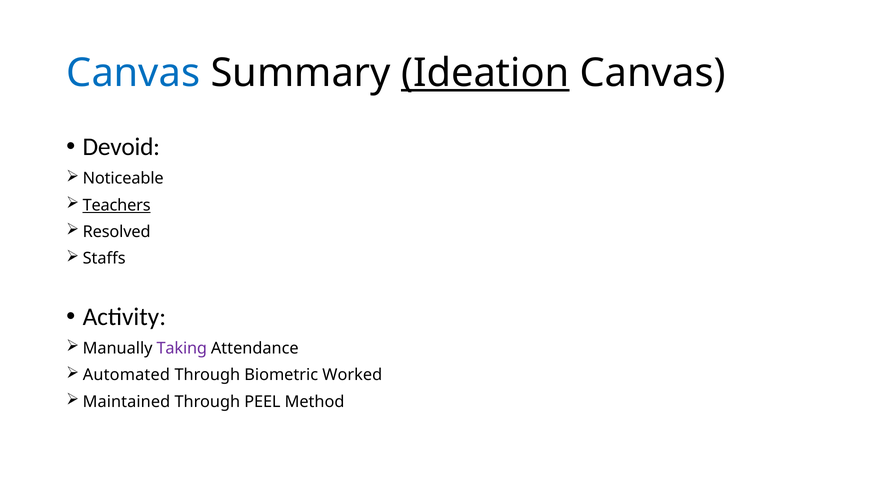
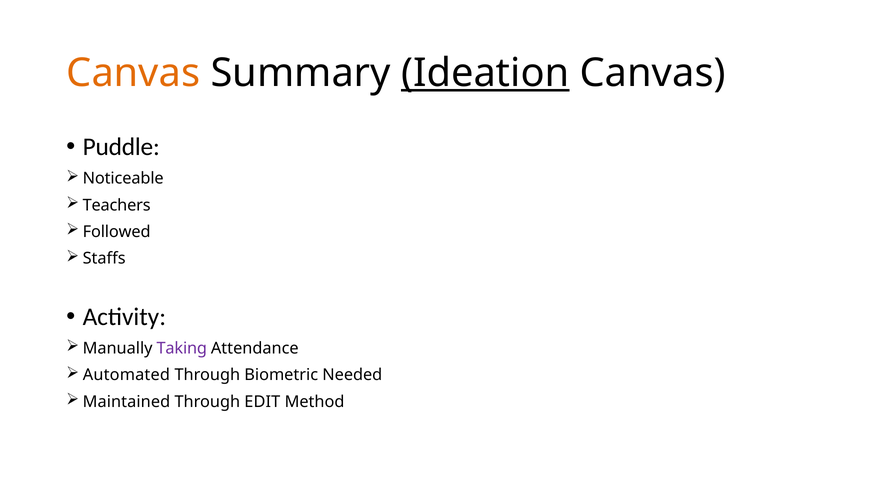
Canvas at (133, 73) colour: blue -> orange
Devoid: Devoid -> Puddle
Teachers underline: present -> none
Resolved: Resolved -> Followed
Worked: Worked -> Needed
PEEL: PEEL -> EDIT
